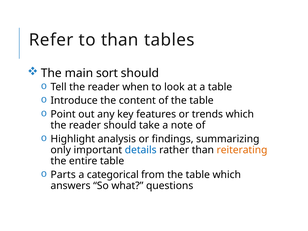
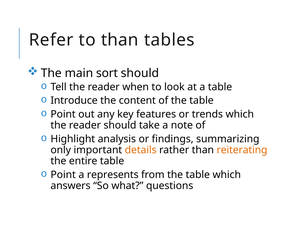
details colour: blue -> orange
Parts at (63, 175): Parts -> Point
categorical: categorical -> represents
